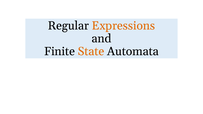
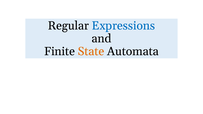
Expressions colour: orange -> blue
